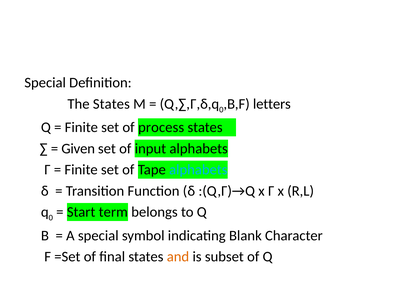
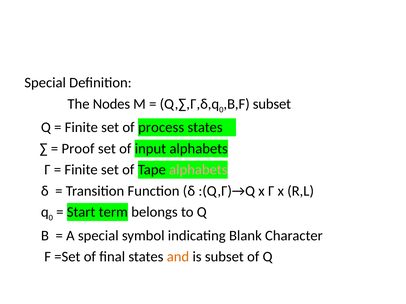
The States: States -> Nodes
letters at (272, 104): letters -> subset
Given: Given -> Proof
alphabets at (198, 170) colour: light blue -> pink
